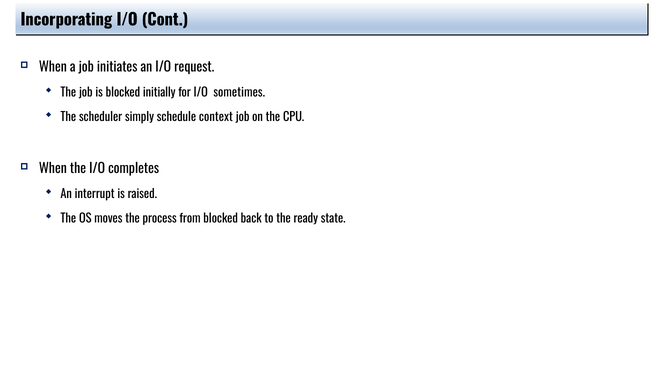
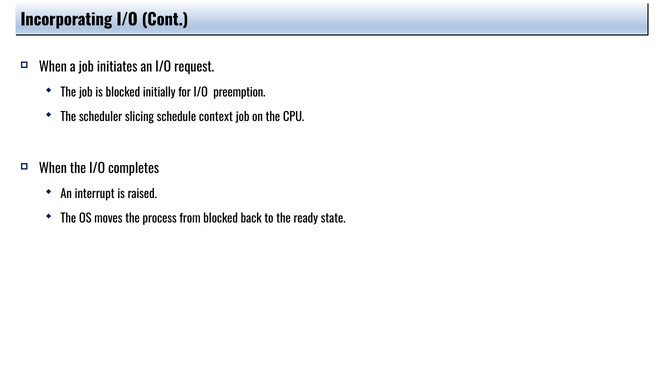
sometimes: sometimes -> preemption
simply: simply -> slicing
